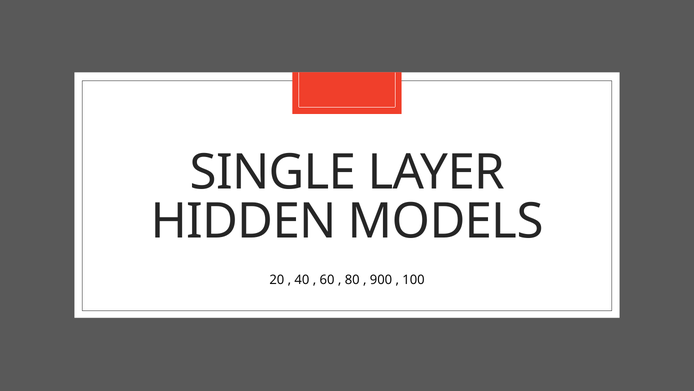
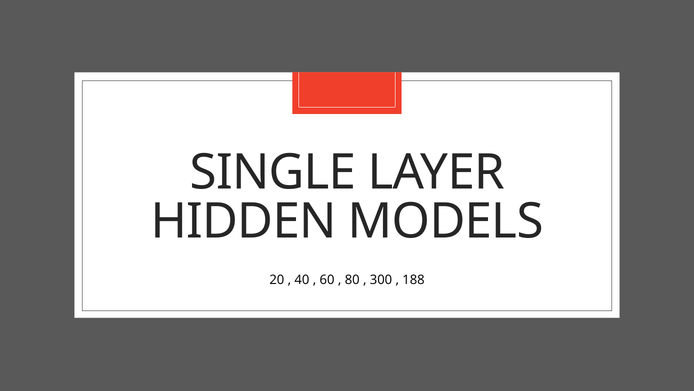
900: 900 -> 300
100: 100 -> 188
